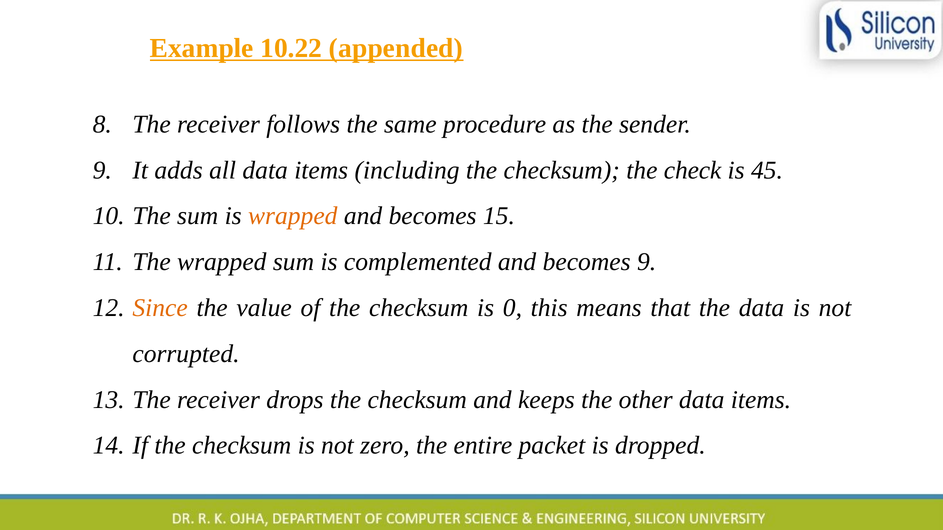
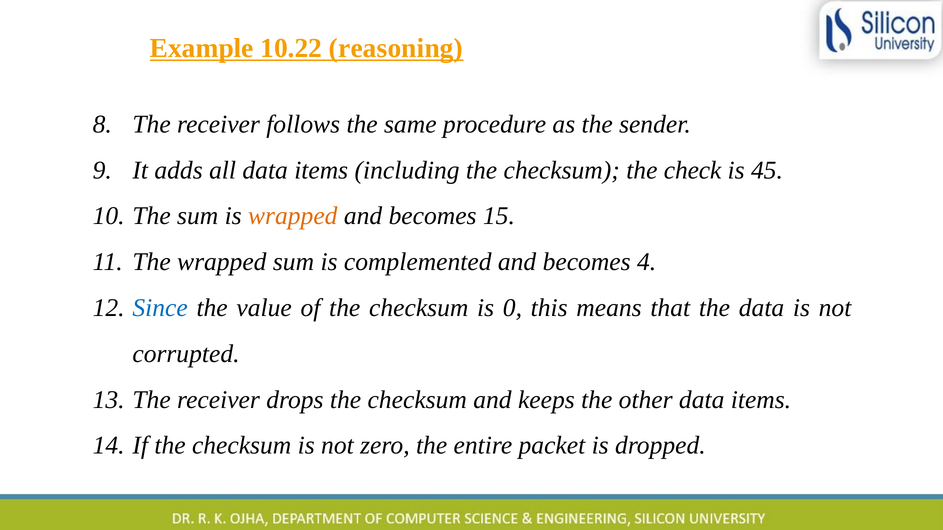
appended: appended -> reasoning
becomes 9: 9 -> 4
Since colour: orange -> blue
